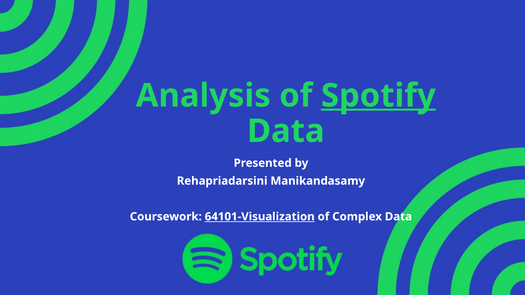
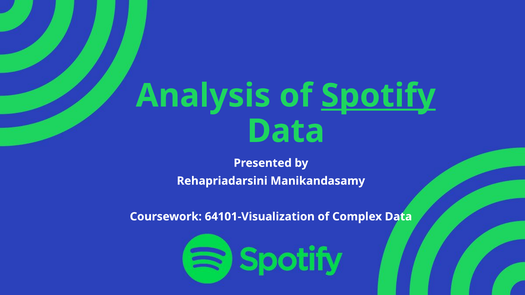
64101-Visualization underline: present -> none
